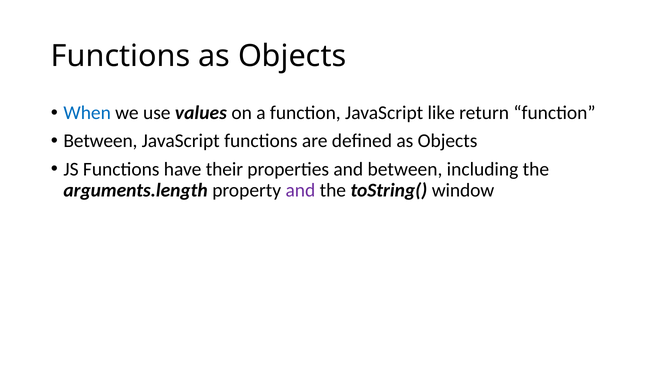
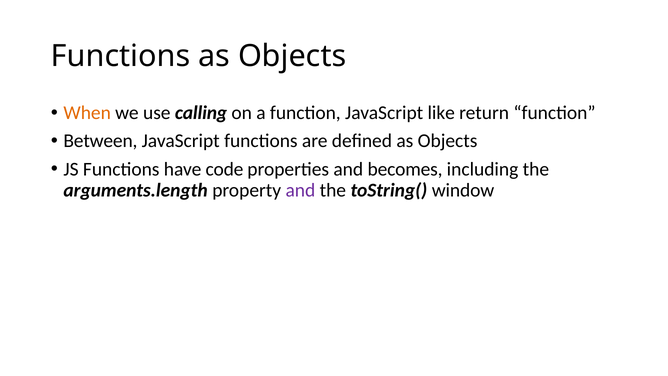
When colour: blue -> orange
values: values -> calling
their: their -> code
and between: between -> becomes
